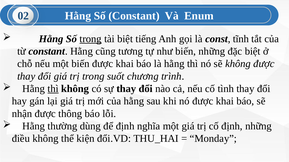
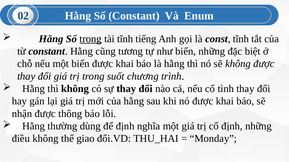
tài biệt: biệt -> tĩnh
thì at (53, 89) underline: present -> none
kiện: kiện -> giao
